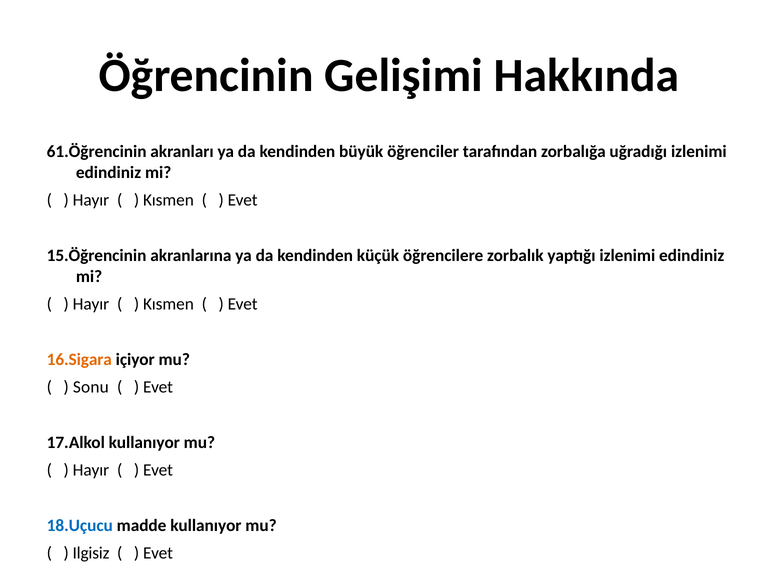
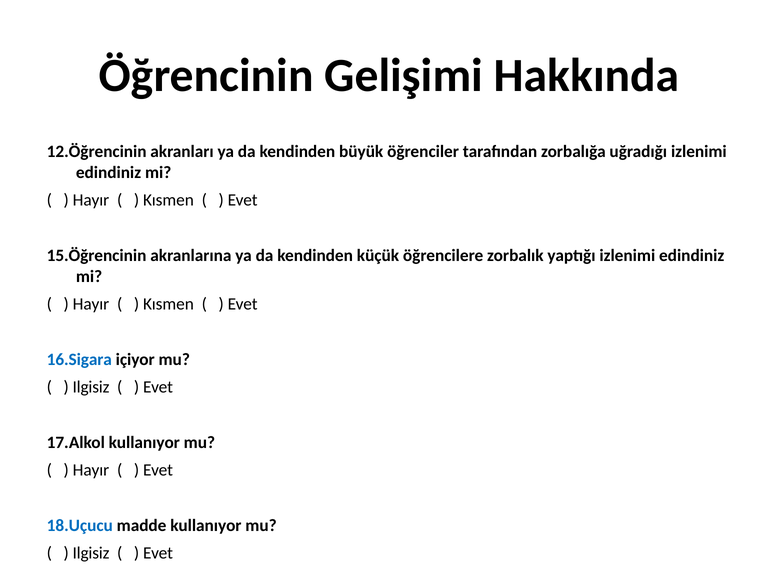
61.Öğrencinin: 61.Öğrencinin -> 12.Öğrencinin
16.Sigara colour: orange -> blue
Sonu at (91, 387): Sonu -> Ilgisiz
